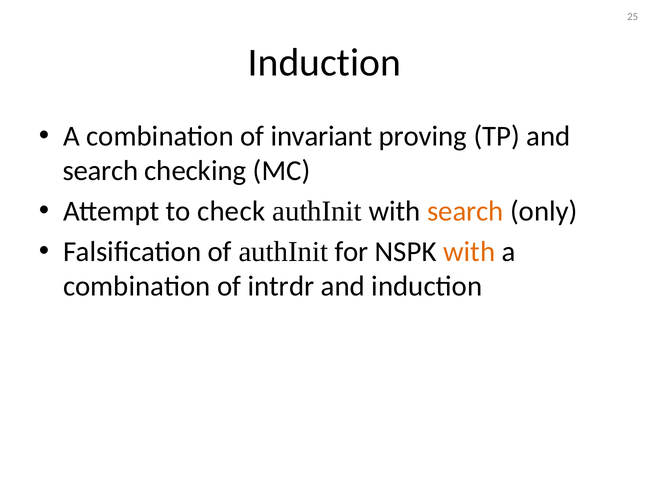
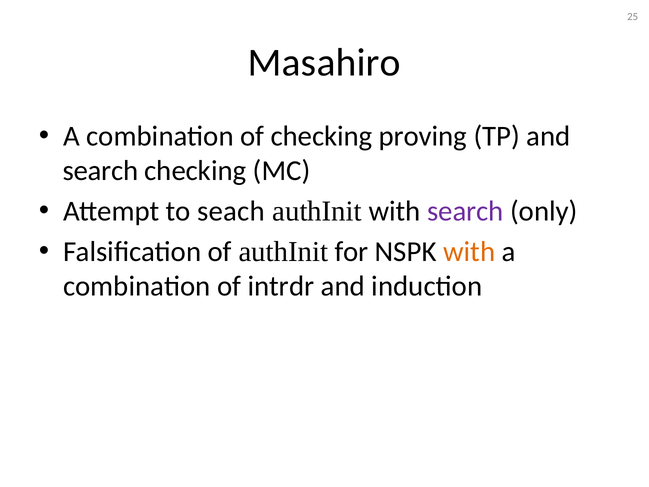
Induction at (324, 63): Induction -> Masahiro
of invariant: invariant -> checking
check: check -> seach
search at (465, 211) colour: orange -> purple
